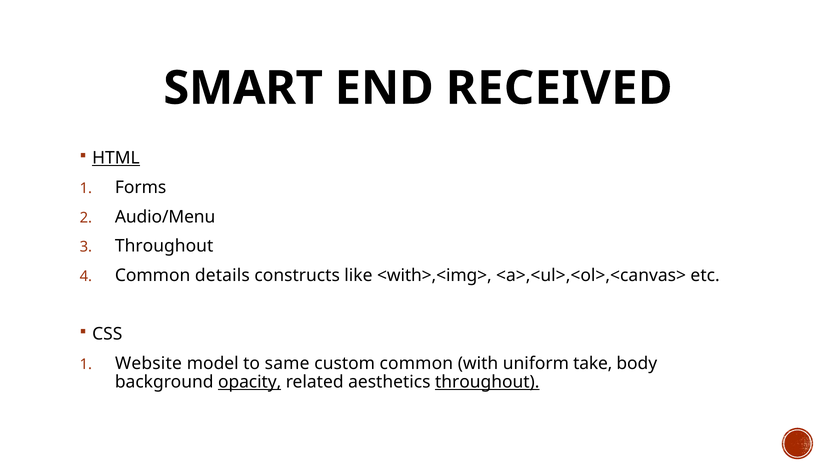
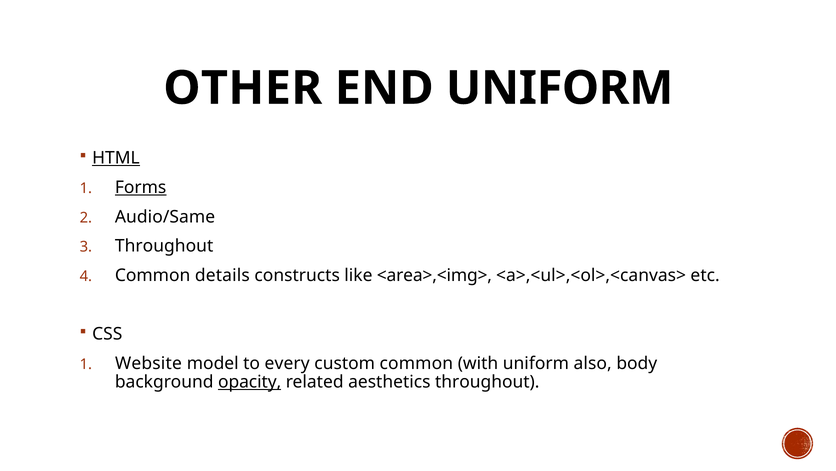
SMART: SMART -> OTHER
END RECEIVED: RECEIVED -> UNIFORM
Forms underline: none -> present
Audio/Menu: Audio/Menu -> Audio/Same
<with>,<img>: <with>,<img> -> <area>,<img>
same: same -> every
take: take -> also
throughout at (487, 381) underline: present -> none
